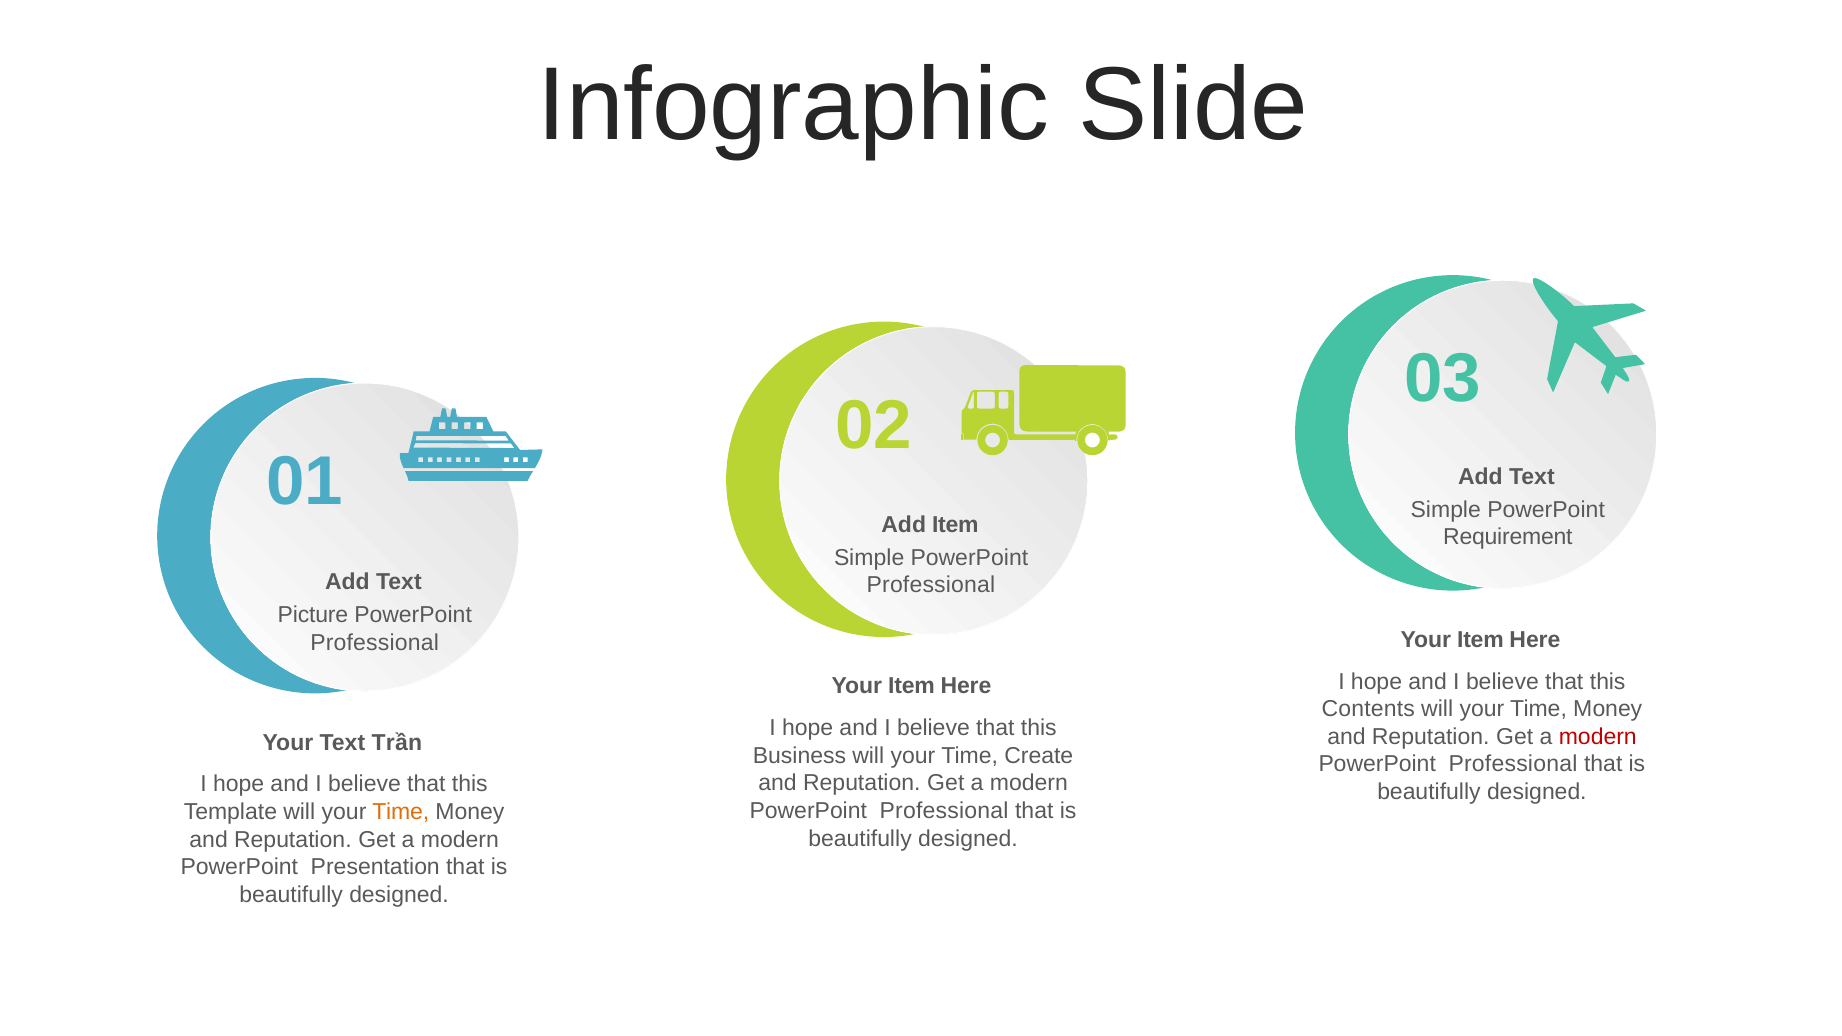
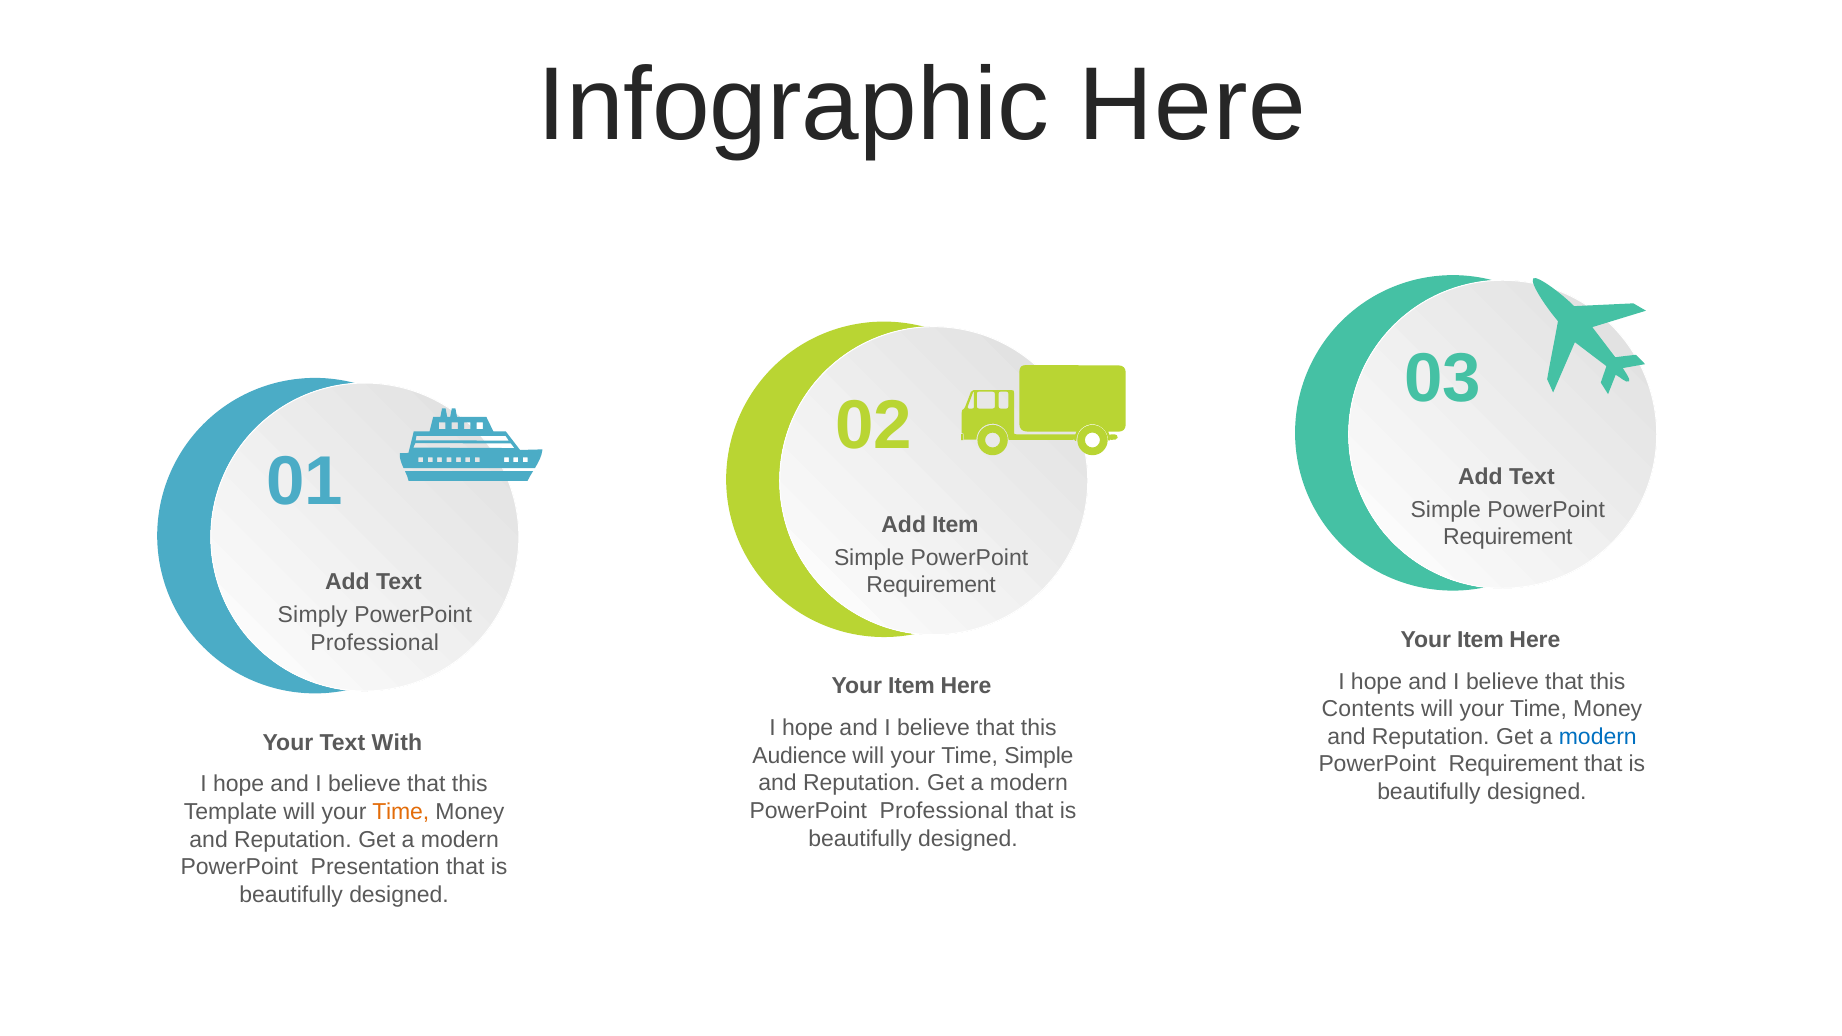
Infographic Slide: Slide -> Here
Professional at (931, 585): Professional -> Requirement
Picture: Picture -> Simply
modern at (1598, 737) colour: red -> blue
Trần: Trần -> With
Business: Business -> Audience
Time Create: Create -> Simple
Professional at (1513, 764): Professional -> Requirement
